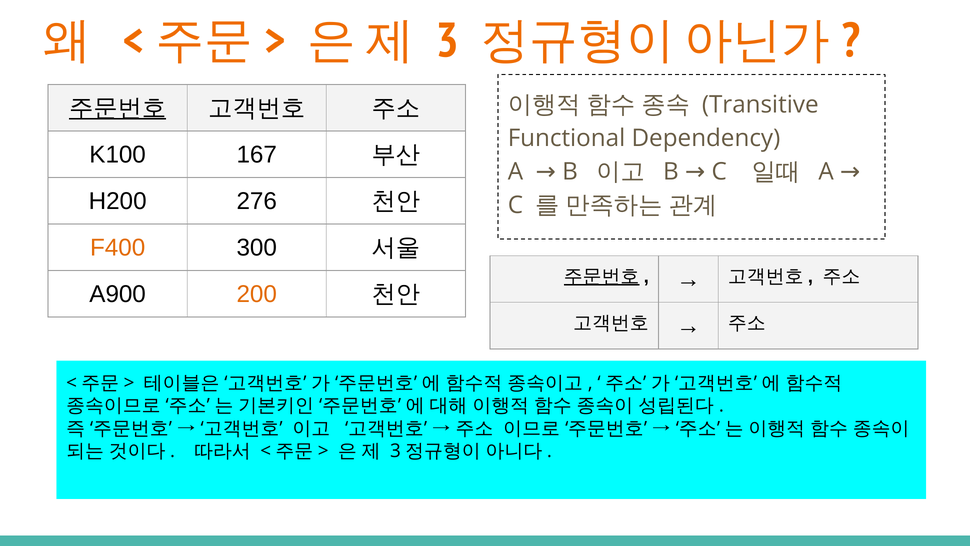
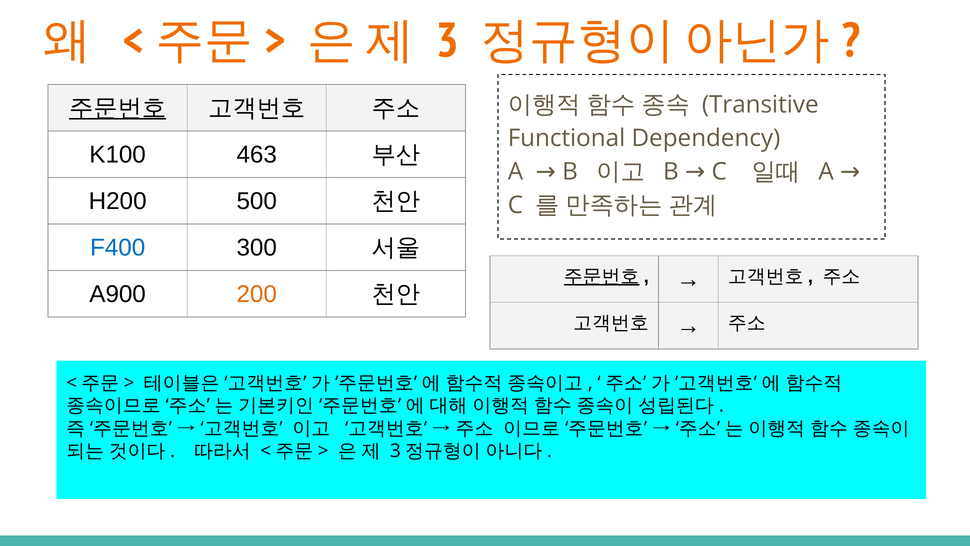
167: 167 -> 463
276: 276 -> 500
F400 colour: orange -> blue
